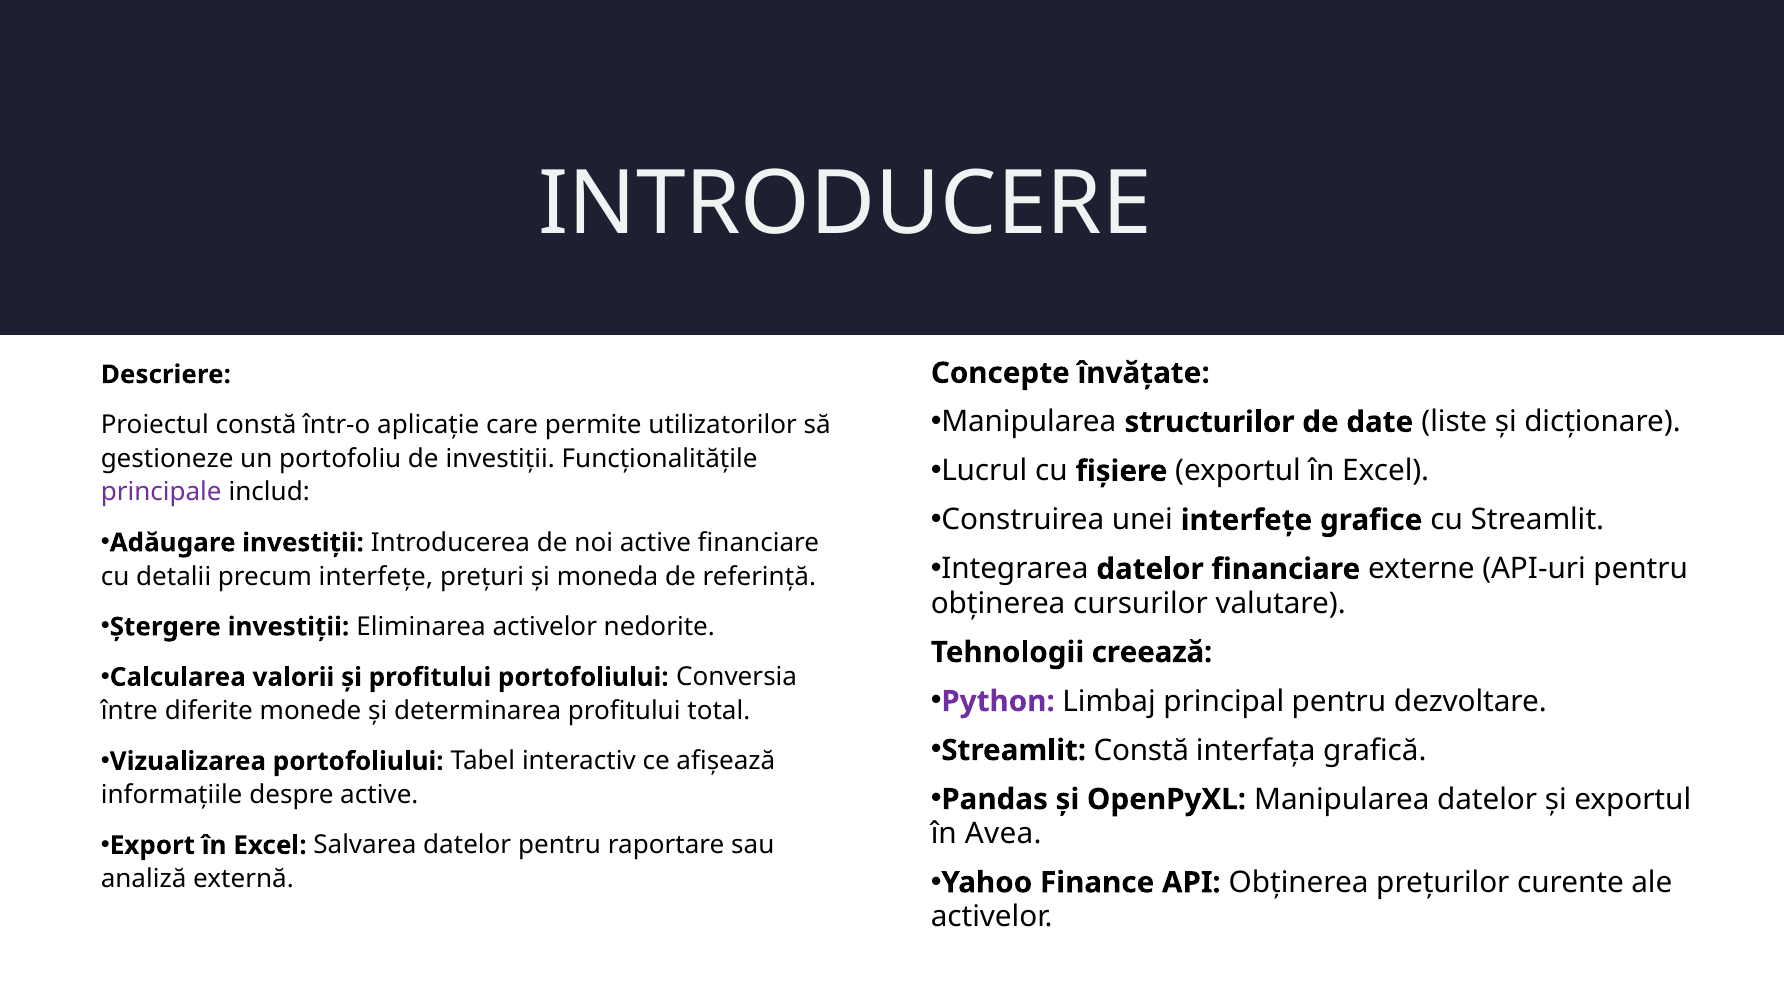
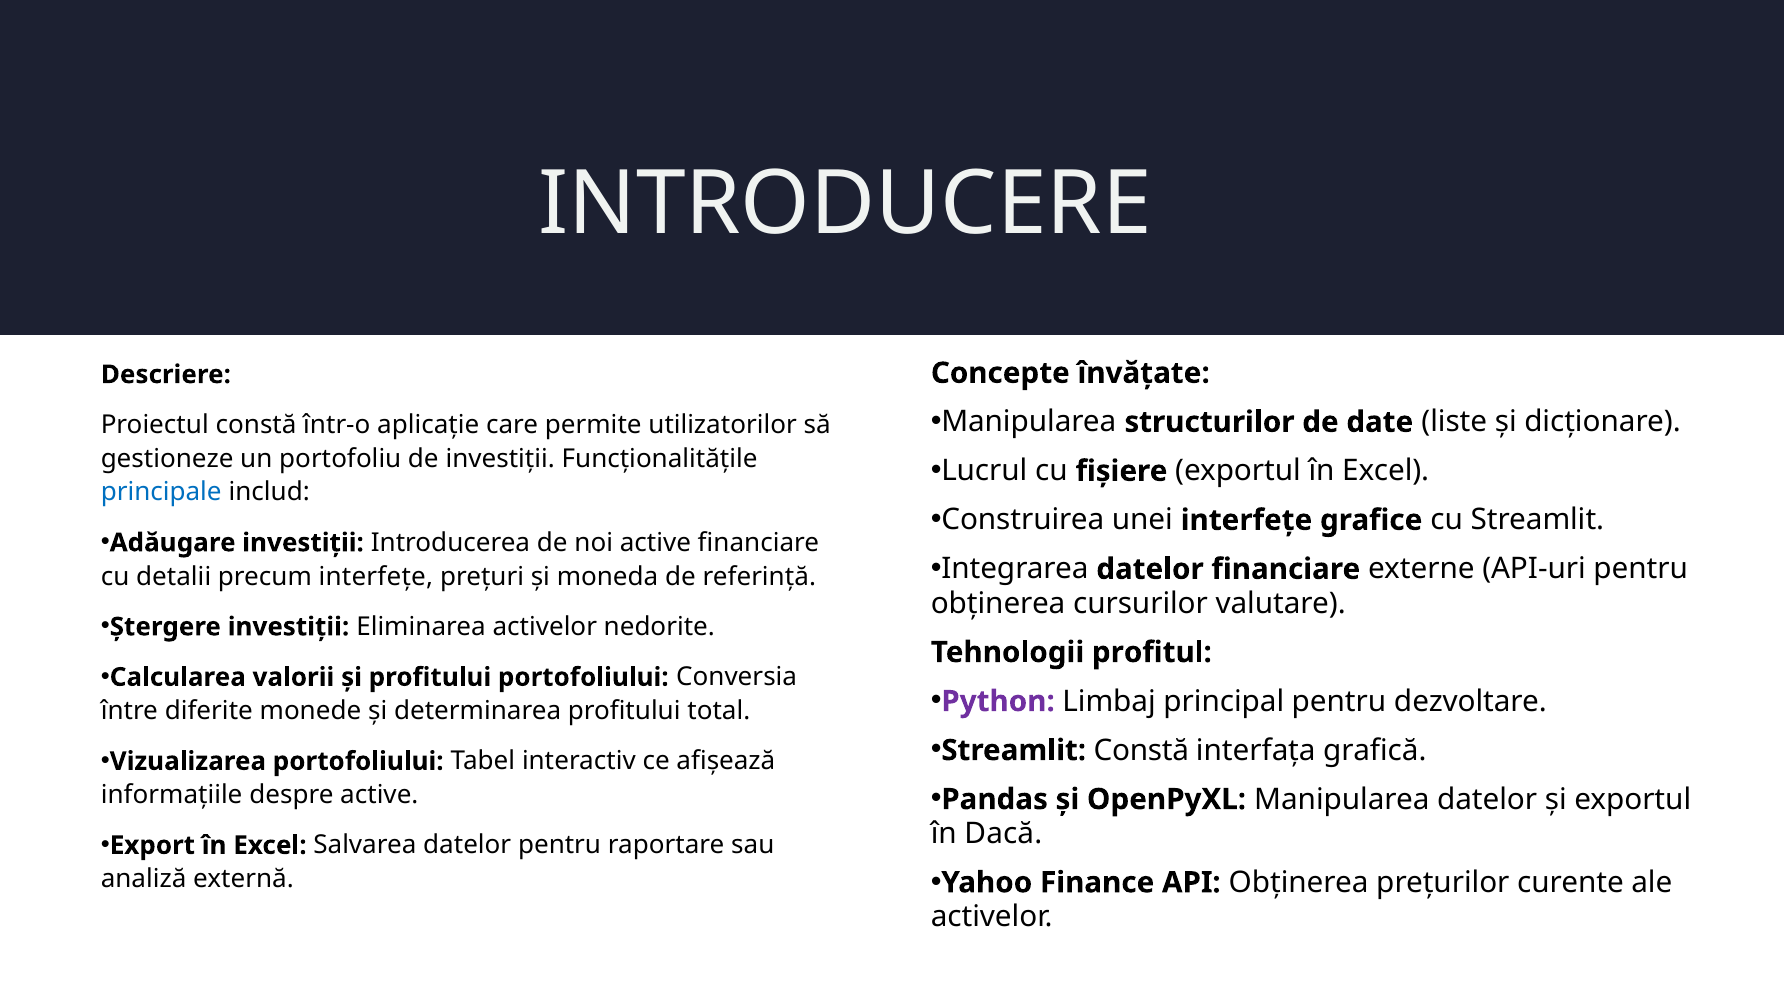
principale colour: purple -> blue
creează: creează -> profitul
Avea: Avea -> Dacă
